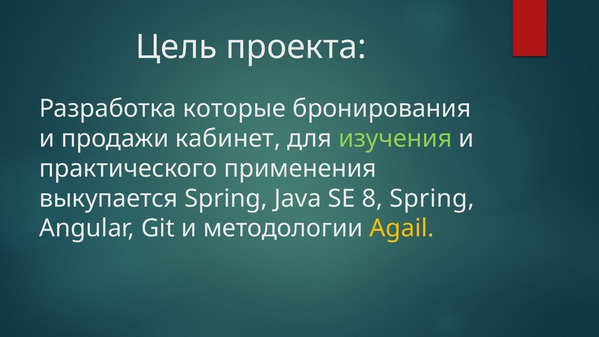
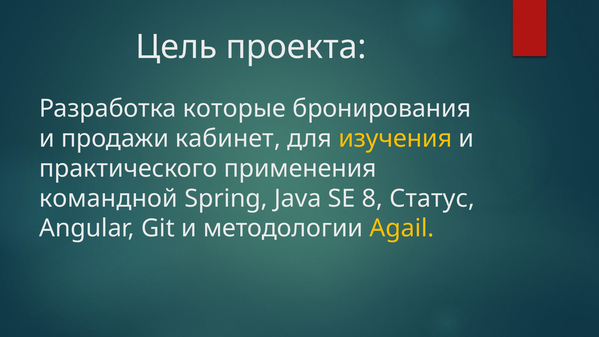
изучения colour: light green -> yellow
выкупается: выкупается -> командной
8 Spring: Spring -> Статус
